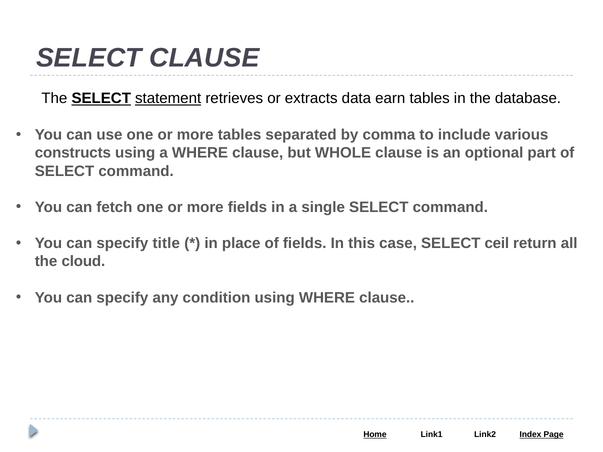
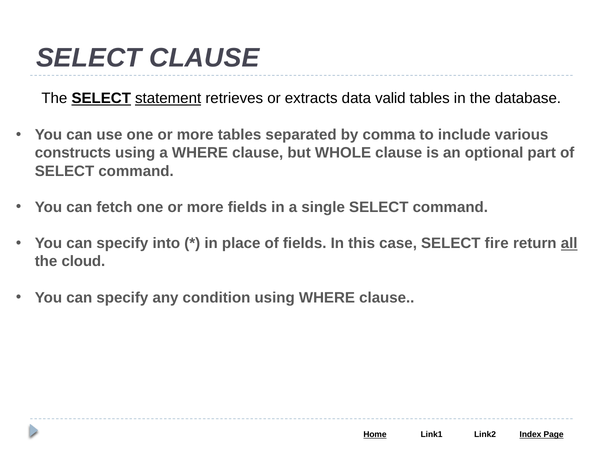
earn: earn -> valid
title: title -> into
ceil: ceil -> fire
all underline: none -> present
